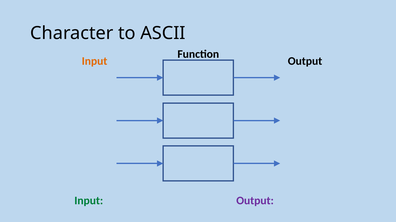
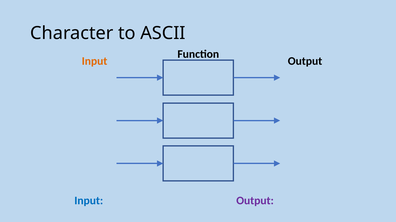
Input at (89, 201) colour: green -> blue
